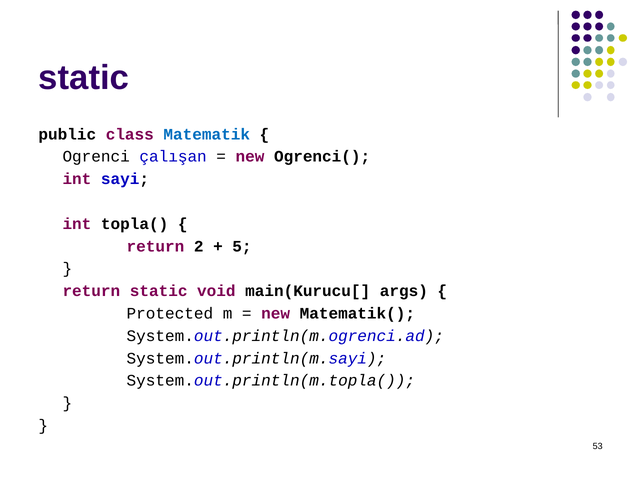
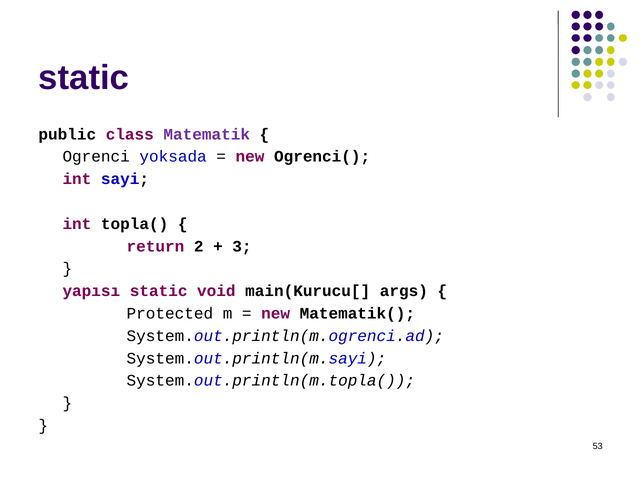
Matematik colour: blue -> purple
çalışan: çalışan -> yoksada
5: 5 -> 3
return at (91, 292): return -> yapısı
